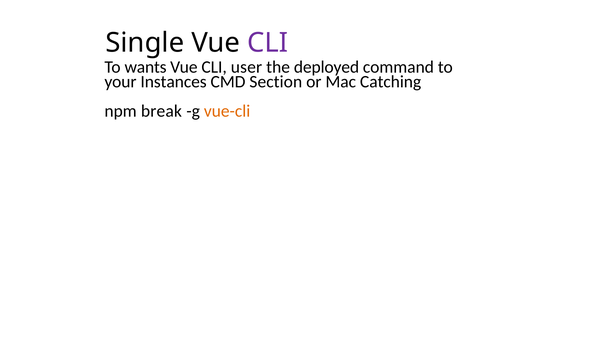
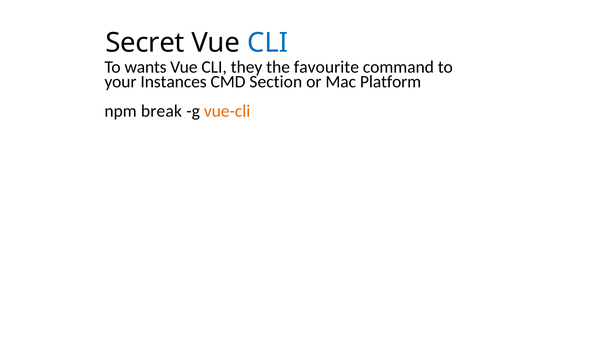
Single: Single -> Secret
CLI at (268, 43) colour: purple -> blue
user: user -> they
deployed: deployed -> favourite
Catching: Catching -> Platform
